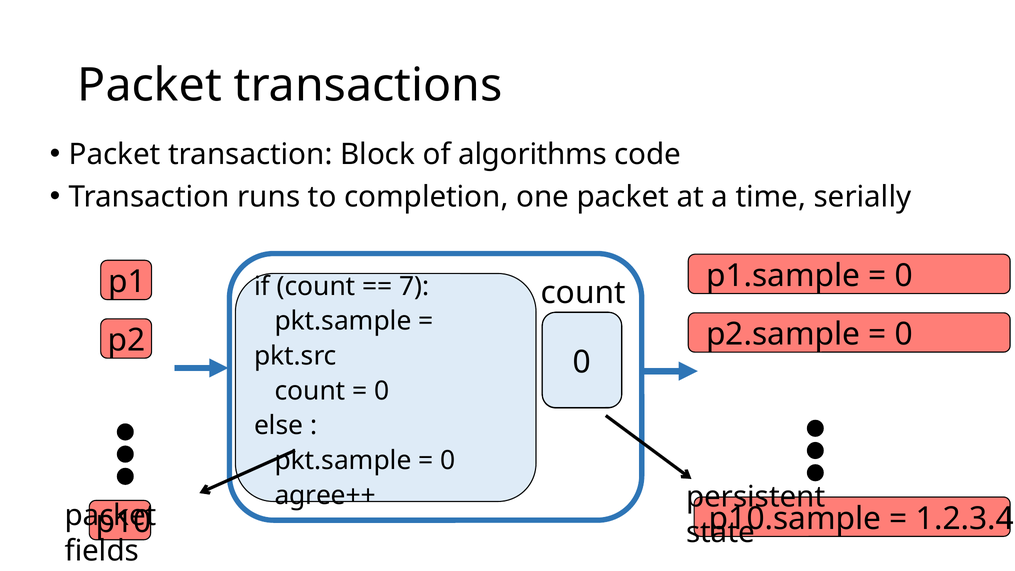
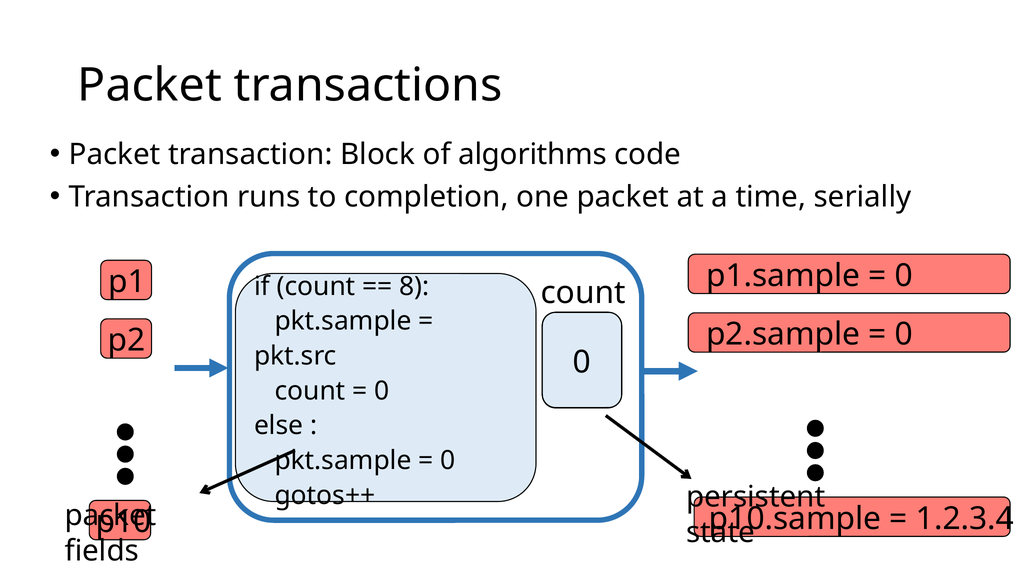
7: 7 -> 8
agree++: agree++ -> gotos++
